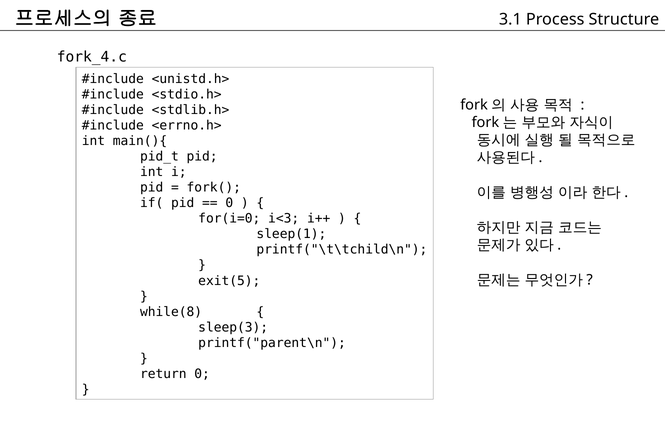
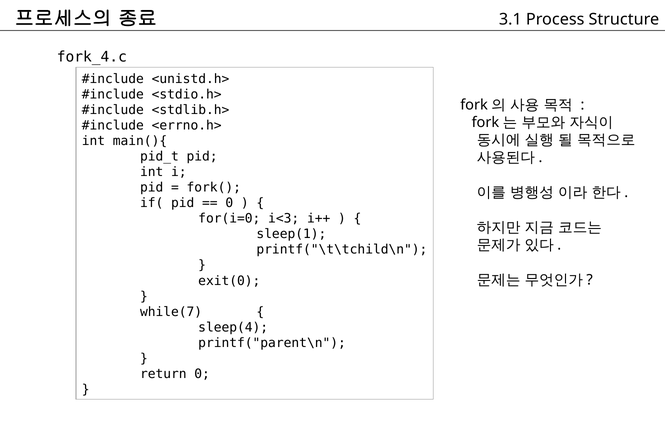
exit(5: exit(5 -> exit(0
while(8: while(8 -> while(7
sleep(3: sleep(3 -> sleep(4
